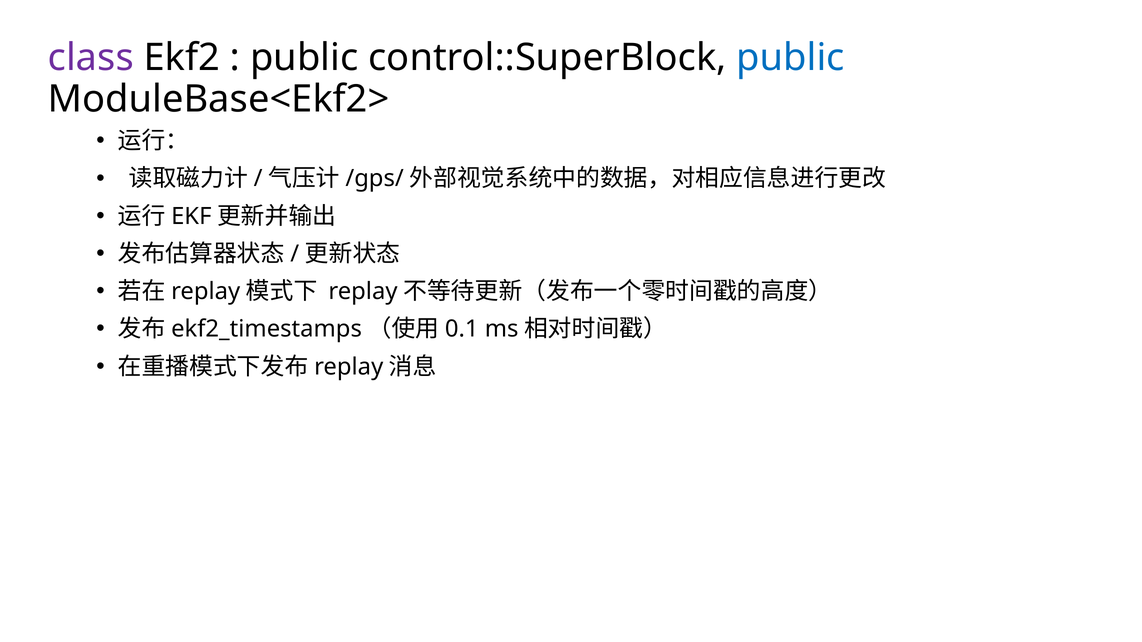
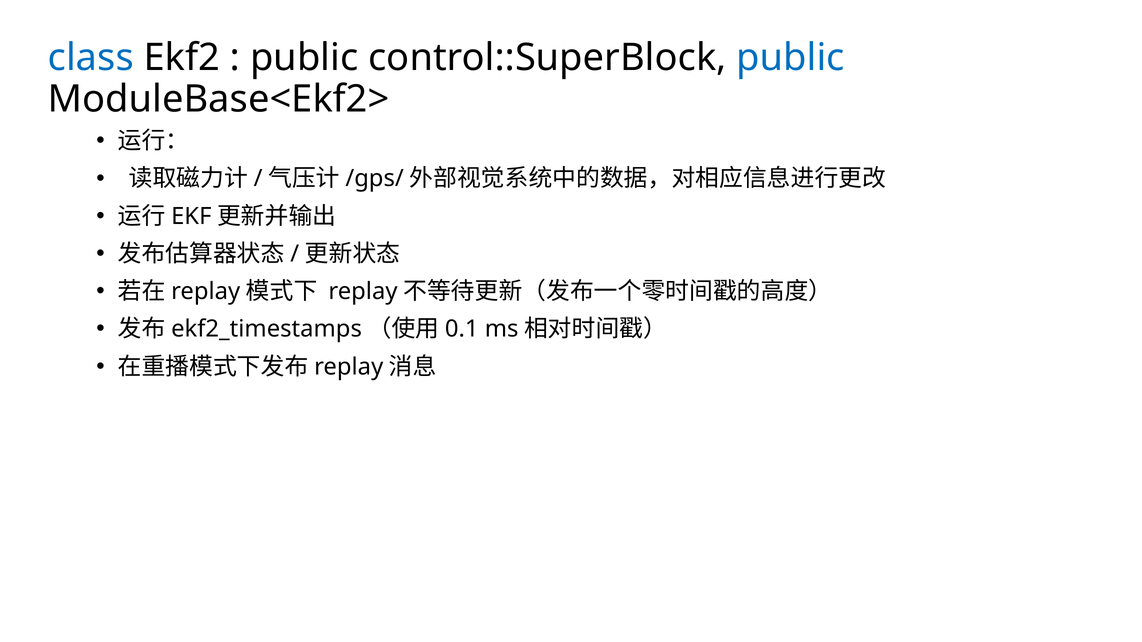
class colour: purple -> blue
